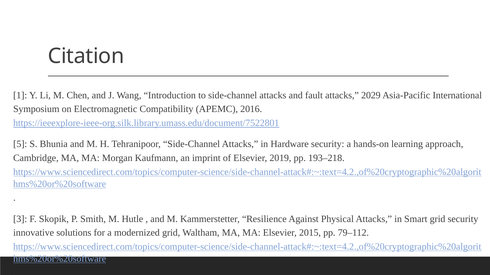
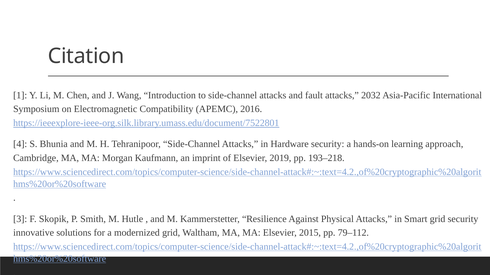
2029: 2029 -> 2032
5: 5 -> 4
